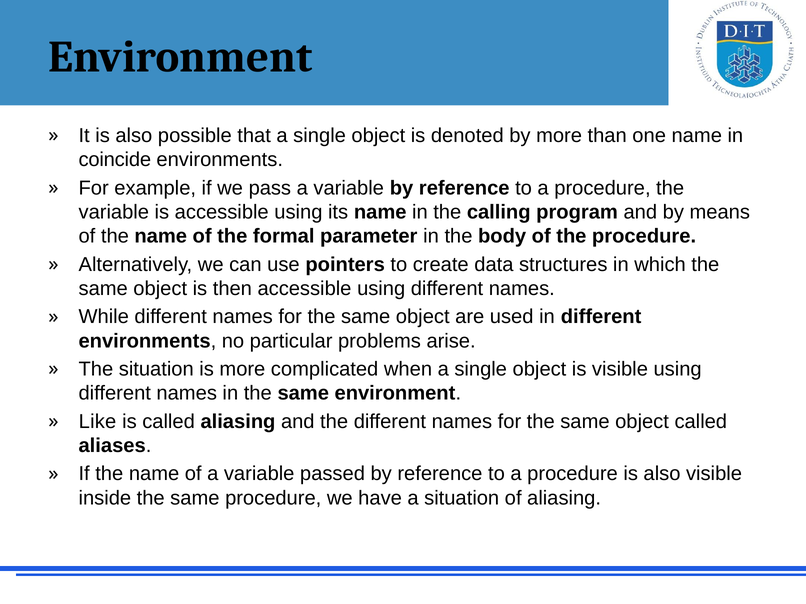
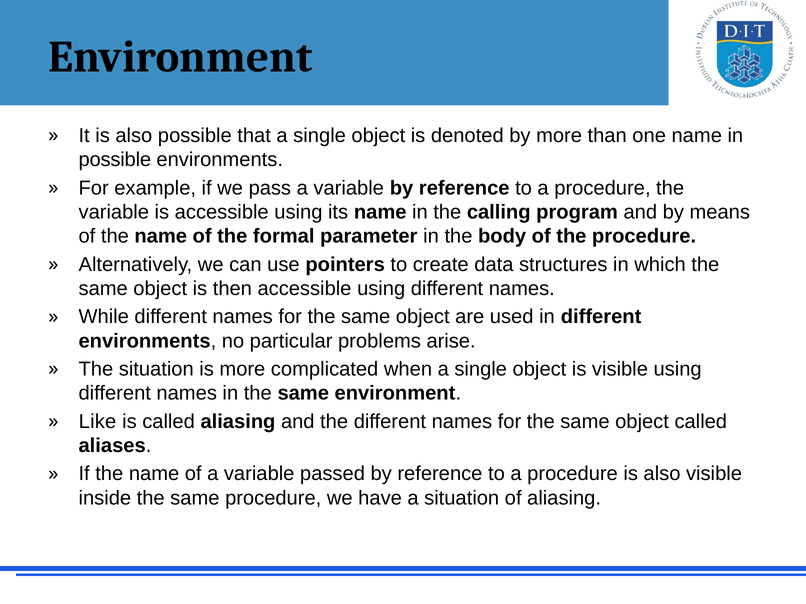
coincide at (115, 160): coincide -> possible
